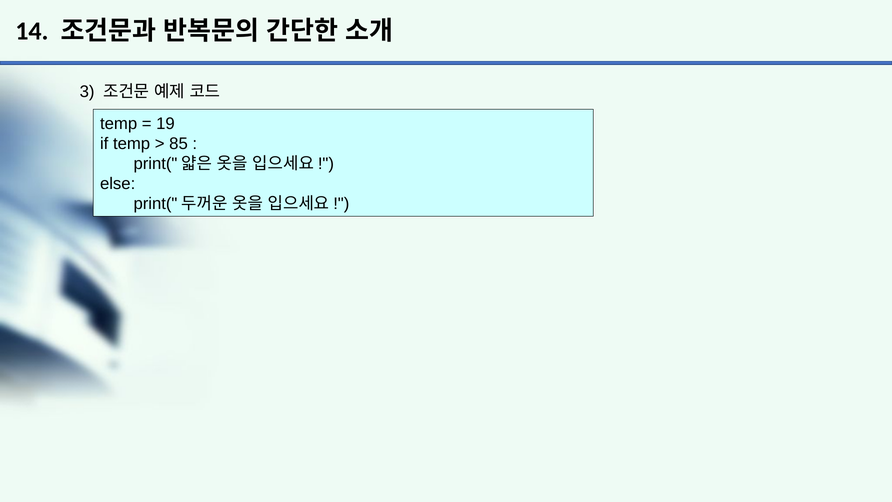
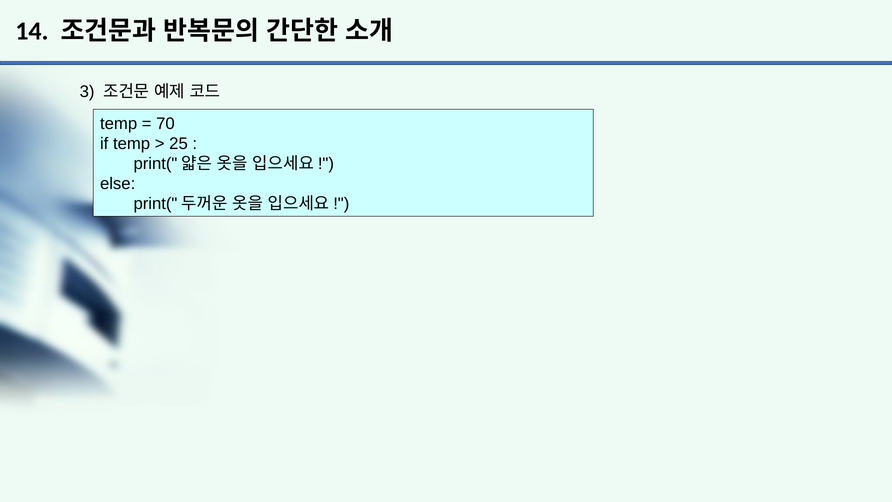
19: 19 -> 70
85: 85 -> 25
